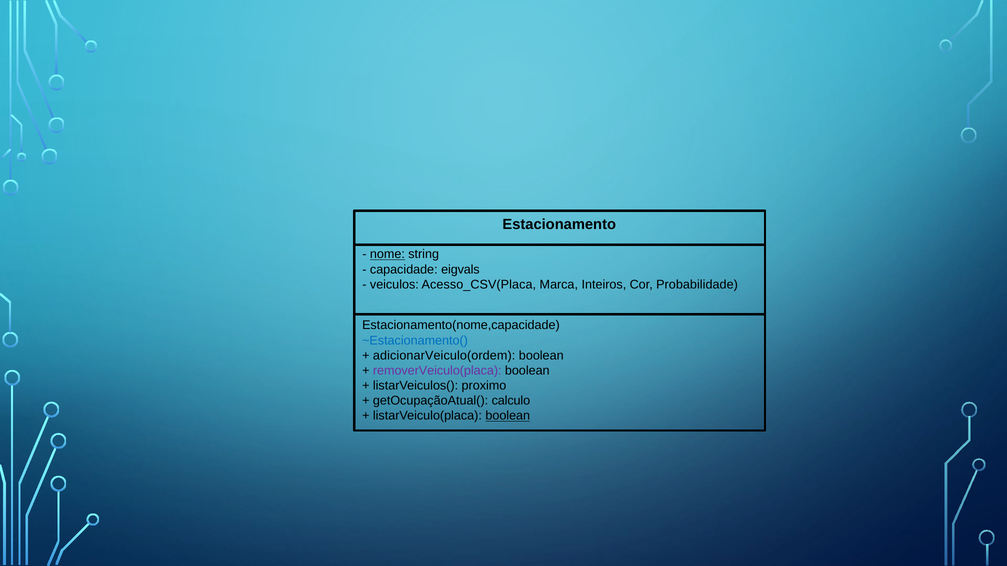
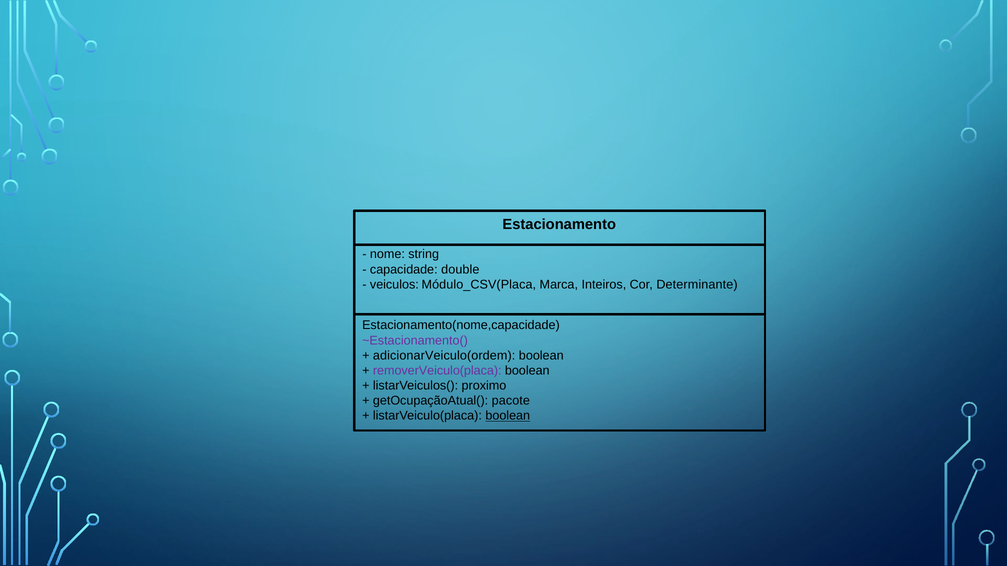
nome underline: present -> none
eigvals: eigvals -> double
Acesso_CSV(Placa: Acesso_CSV(Placa -> Módulo_CSV(Placa
Probabilidade: Probabilidade -> Determinante
~Estacionamento( colour: blue -> purple
calculo: calculo -> pacote
